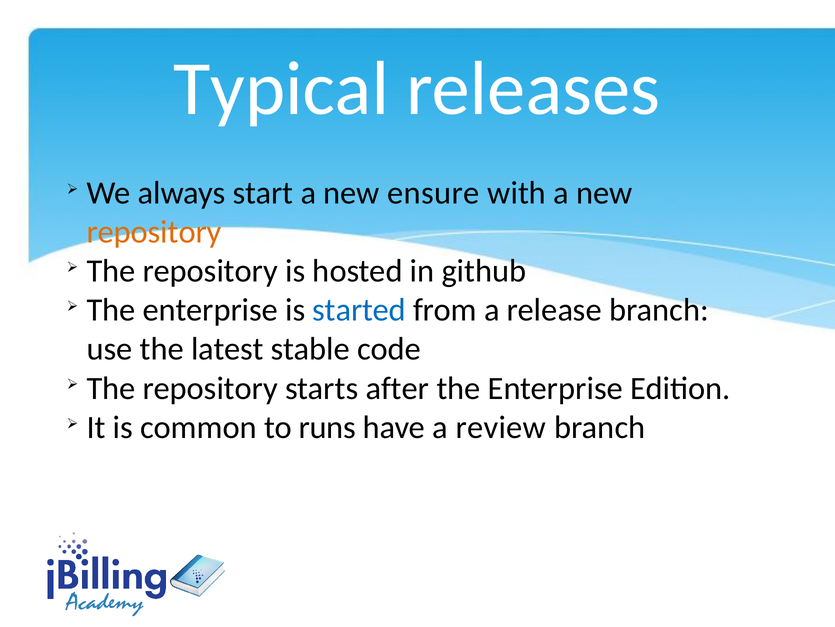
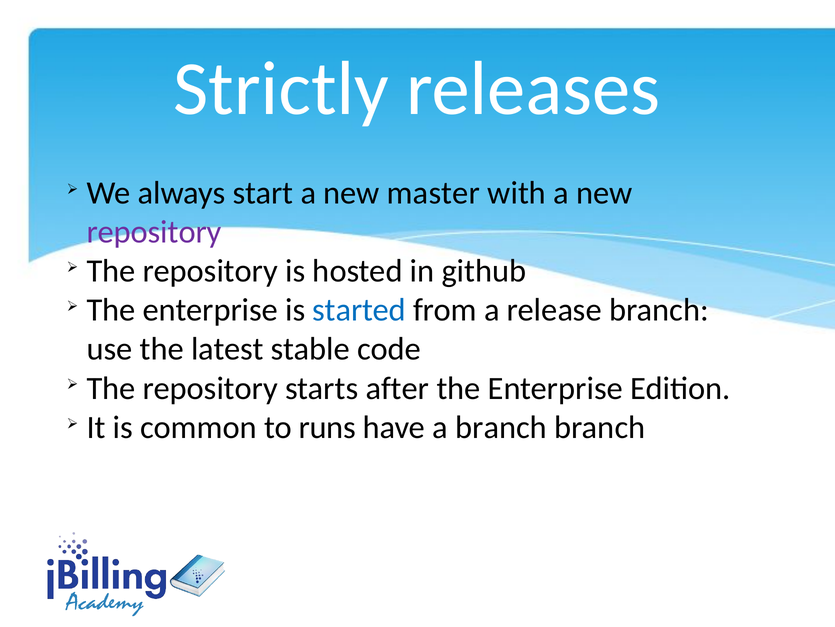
Typical: Typical -> Strictly
ensure: ensure -> master
repository at (154, 232) colour: orange -> purple
a review: review -> branch
